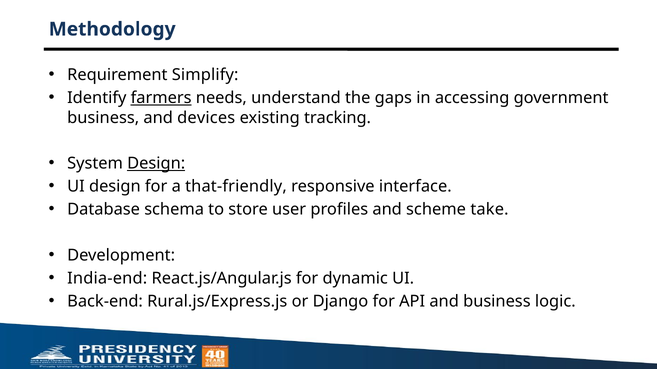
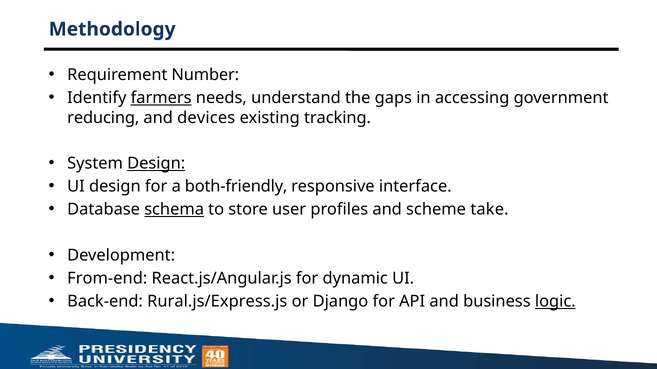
Simplify: Simplify -> Number
business at (103, 118): business -> reducing
that-friendly: that-friendly -> both-friendly
schema underline: none -> present
India-end: India-end -> From-end
logic underline: none -> present
